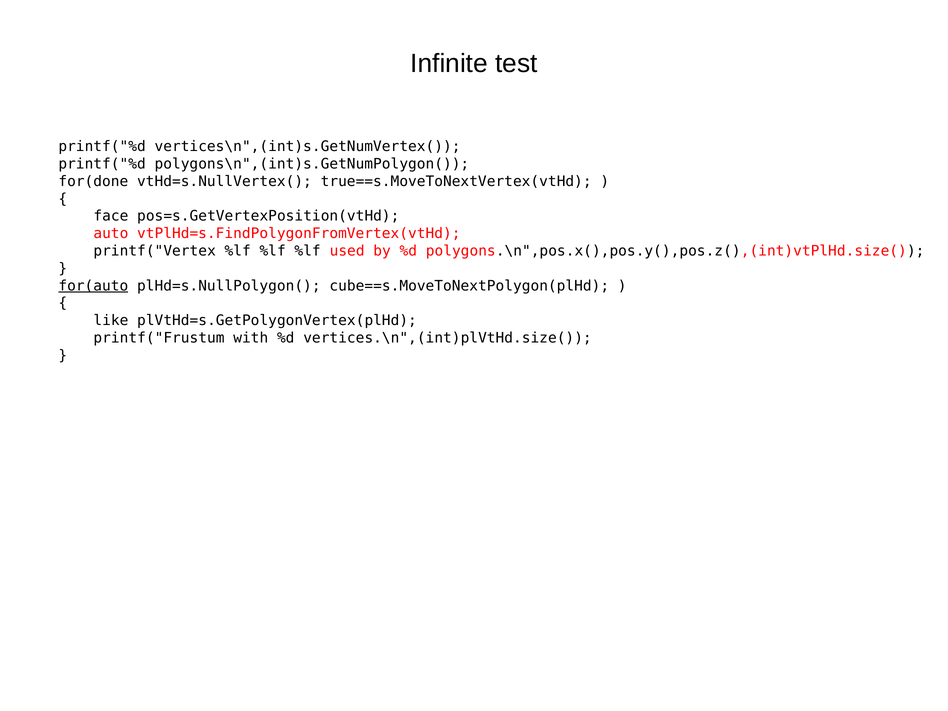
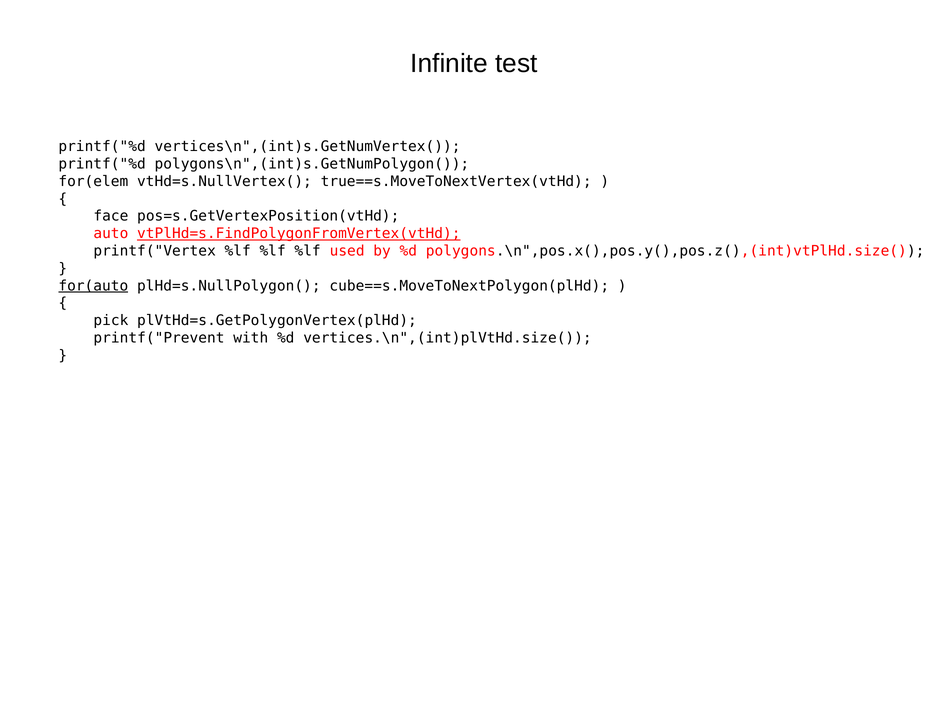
for(done: for(done -> for(elem
vtPlHd=s.FindPolygonFromVertex(vtHd underline: none -> present
like: like -> pick
printf("Frustum: printf("Frustum -> printf("Prevent
